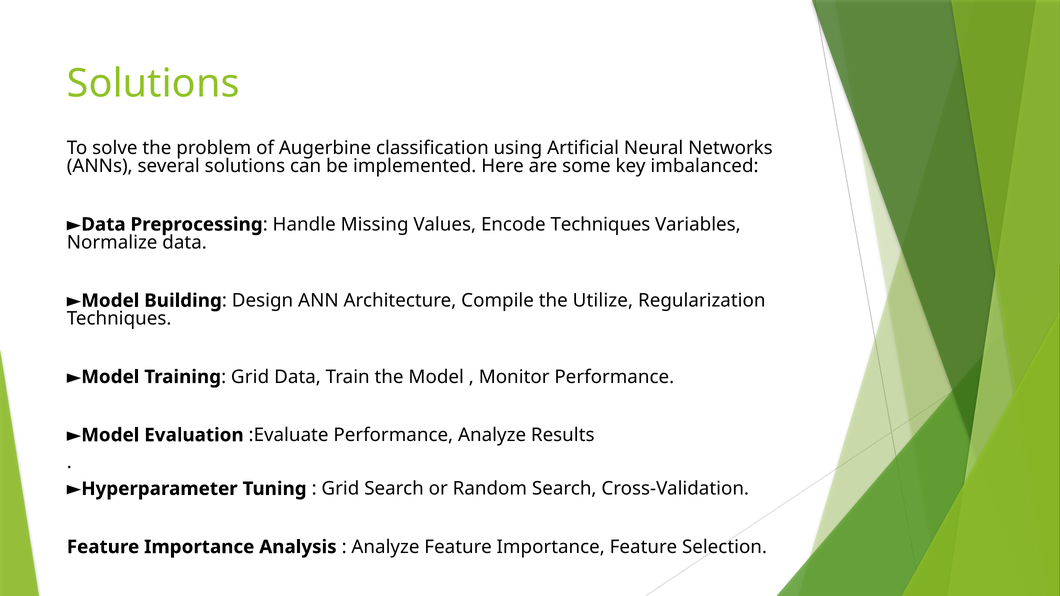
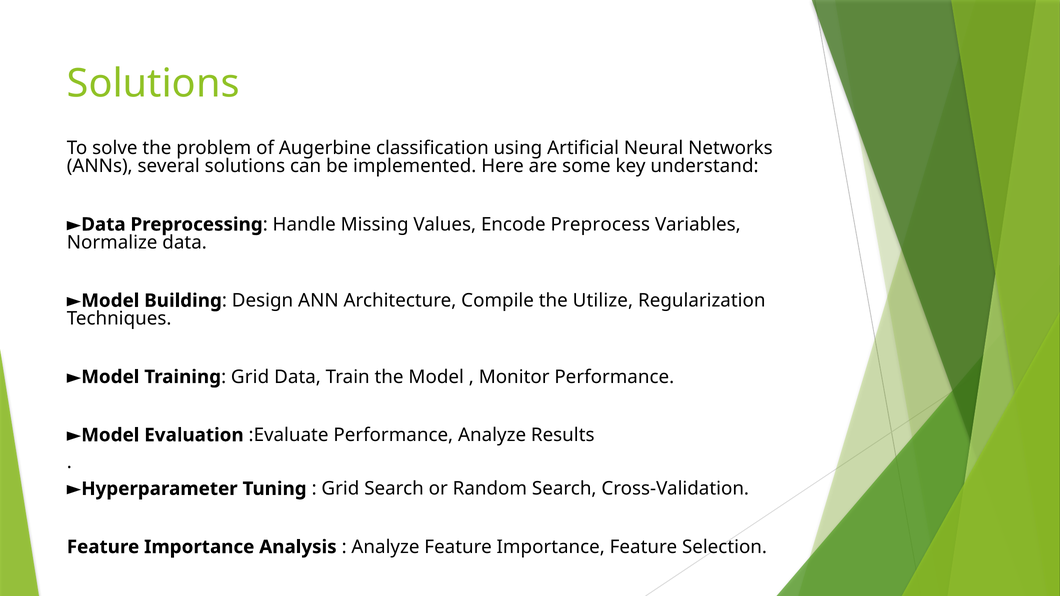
imbalanced: imbalanced -> understand
Encode Techniques: Techniques -> Preprocess
